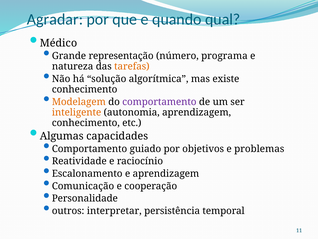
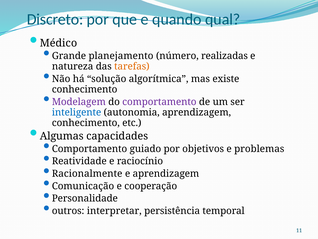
Agradar: Agradar -> Discreto
representação: representação -> planejamento
programa: programa -> realizadas
Modelagem colour: orange -> purple
inteligente colour: orange -> blue
Escalonamento: Escalonamento -> Racionalmente
